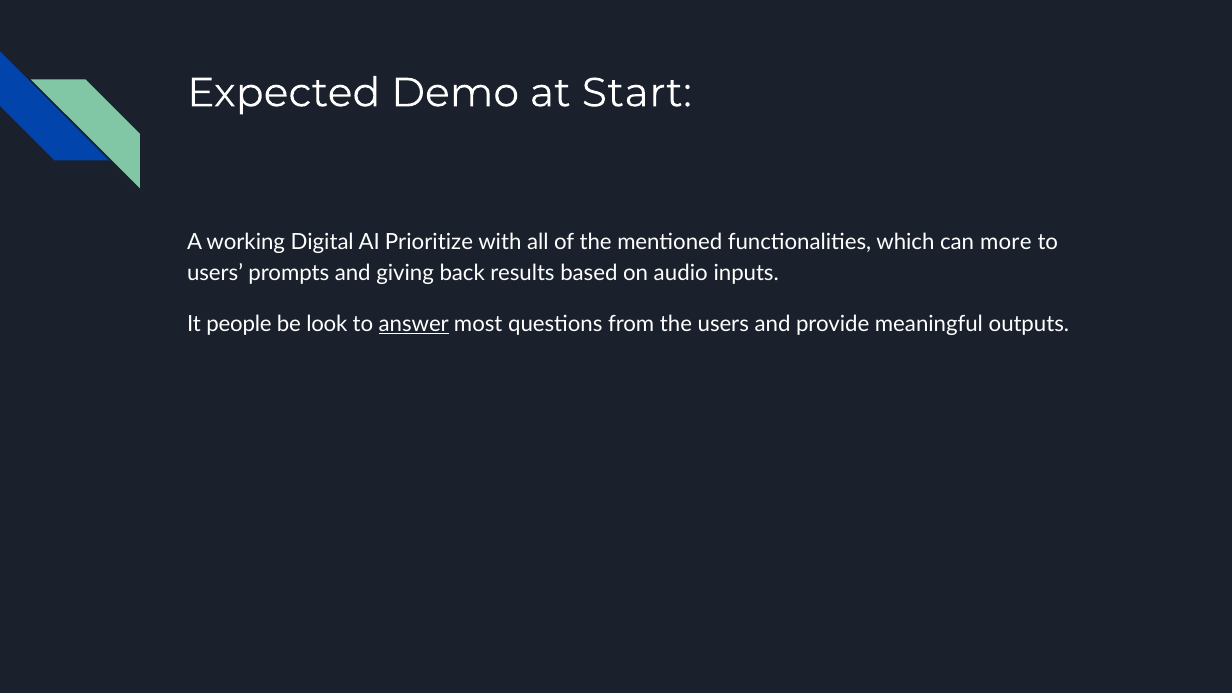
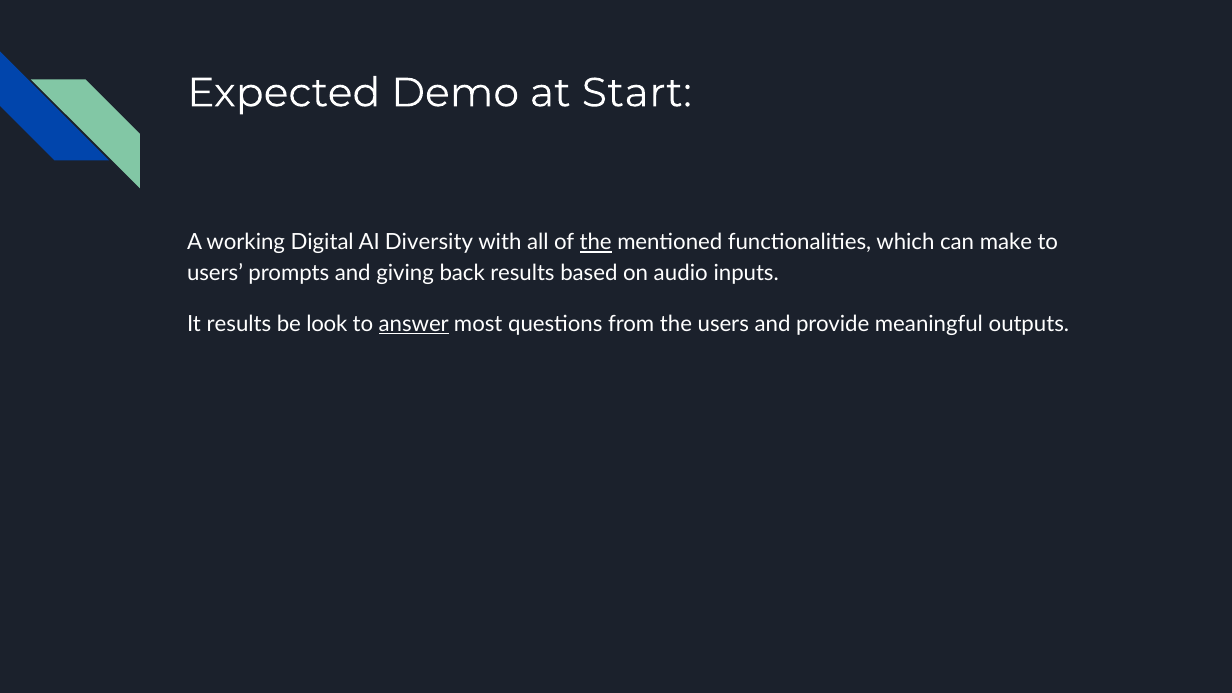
Prioritize: Prioritize -> Diversity
the at (596, 242) underline: none -> present
more: more -> make
It people: people -> results
